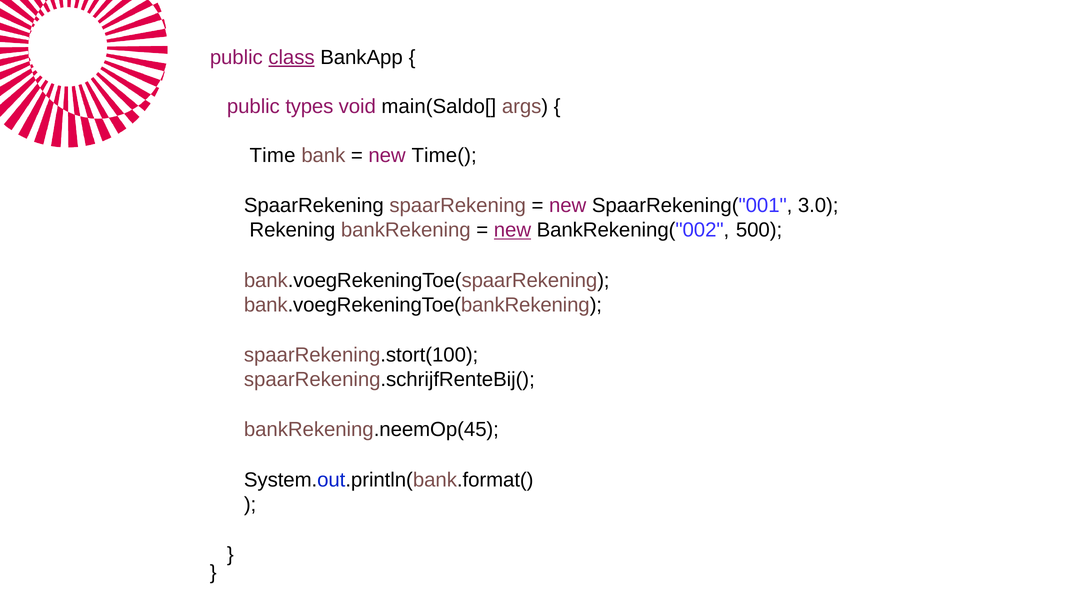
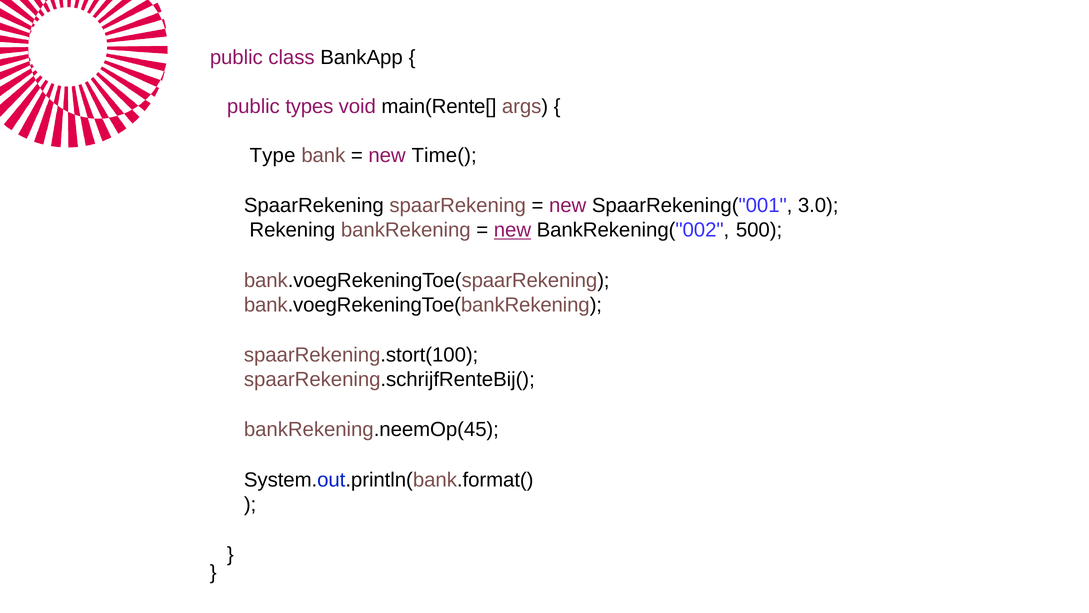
class underline: present -> none
main(Saldo[: main(Saldo[ -> main(Rente[
Time: Time -> Type
